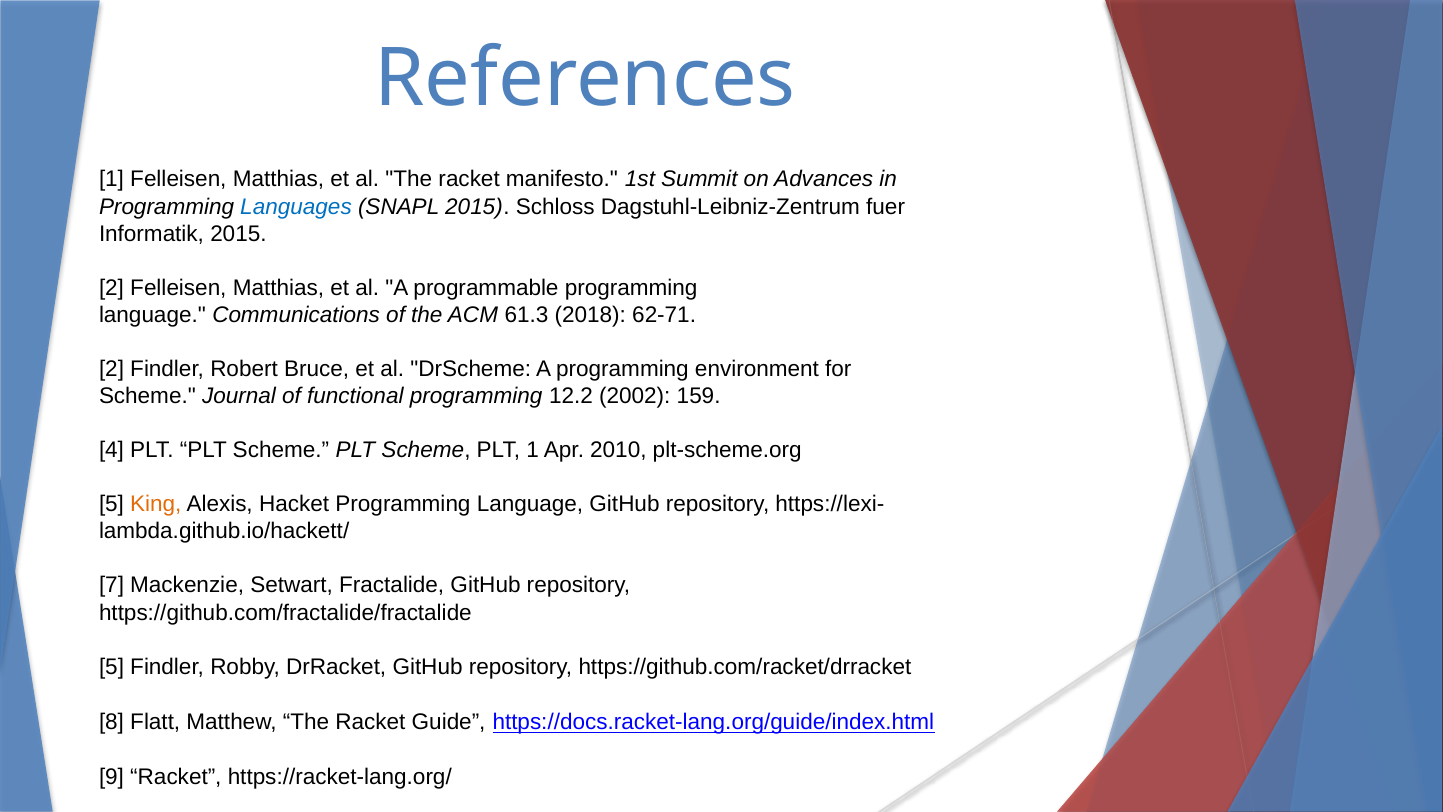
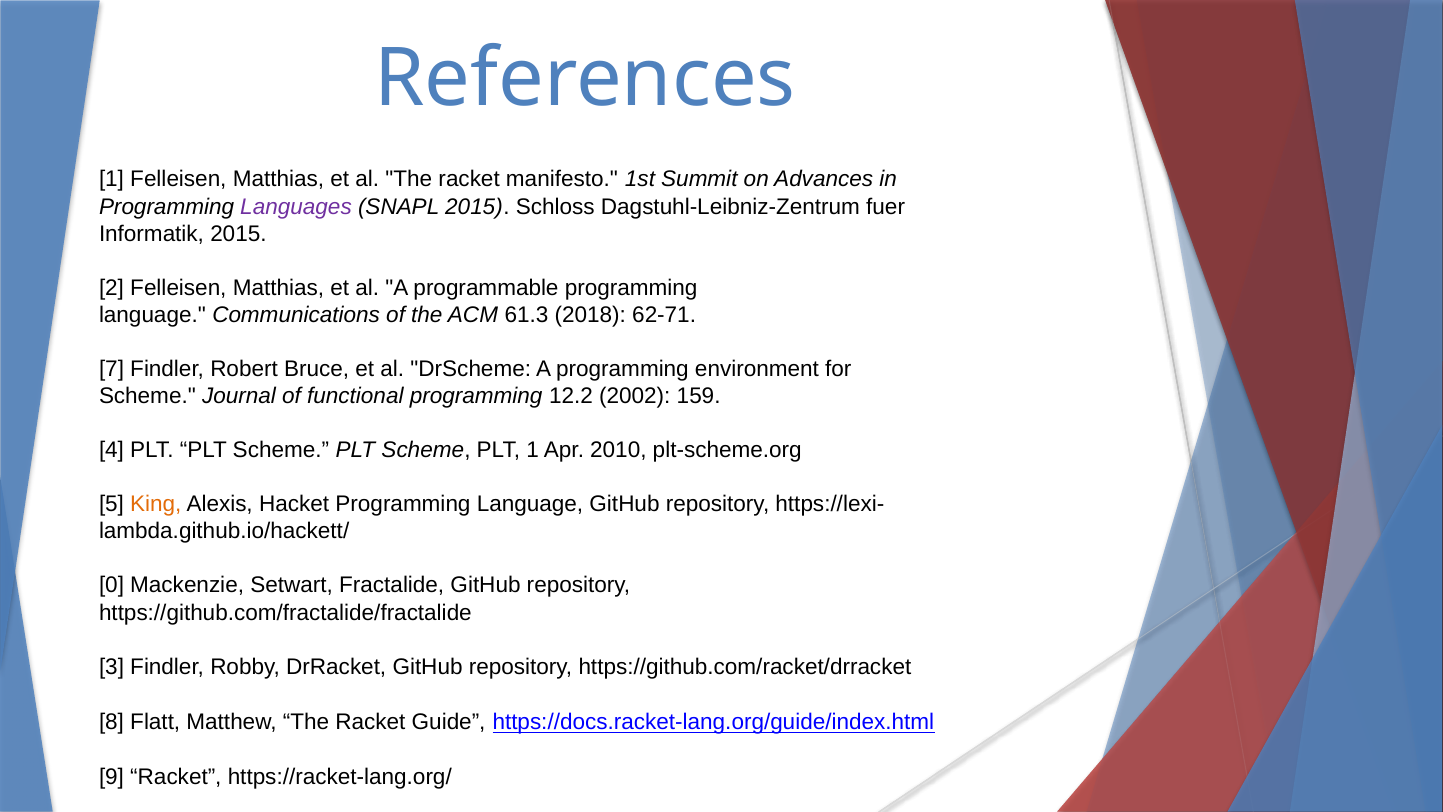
Languages colour: blue -> purple
2 at (112, 369): 2 -> 7
7: 7 -> 0
5 at (112, 666): 5 -> 3
